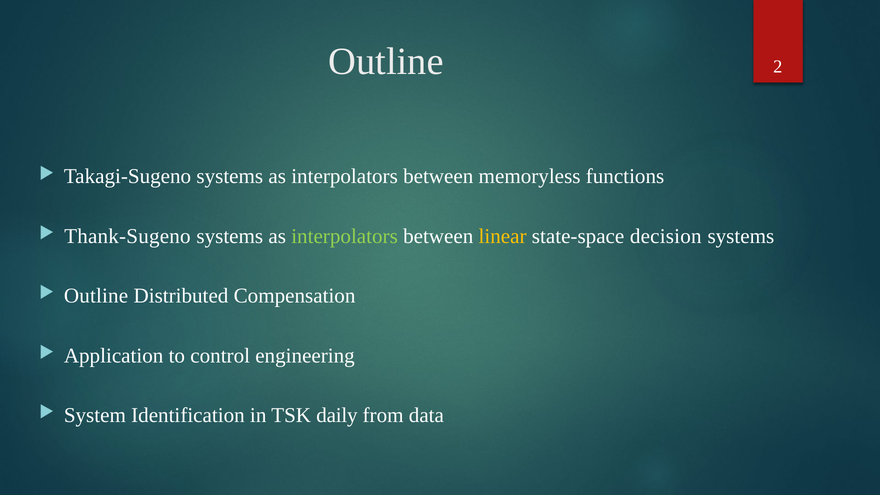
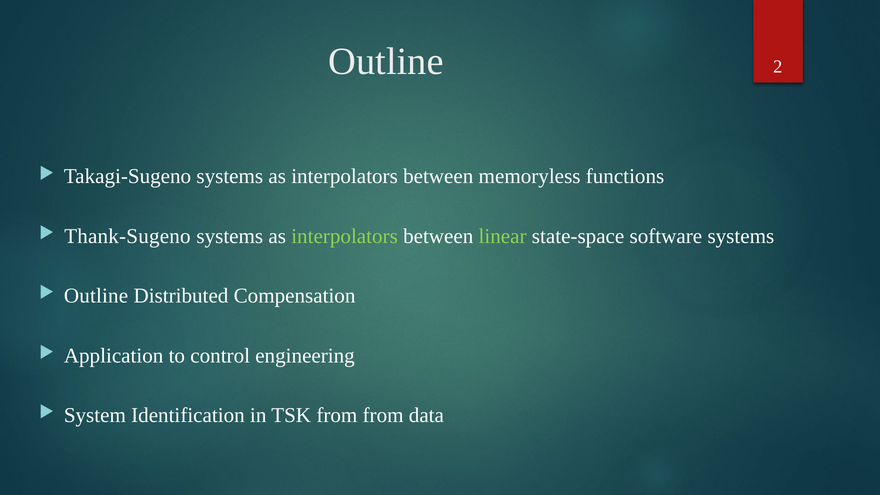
linear colour: yellow -> light green
decision: decision -> software
TSK daily: daily -> from
